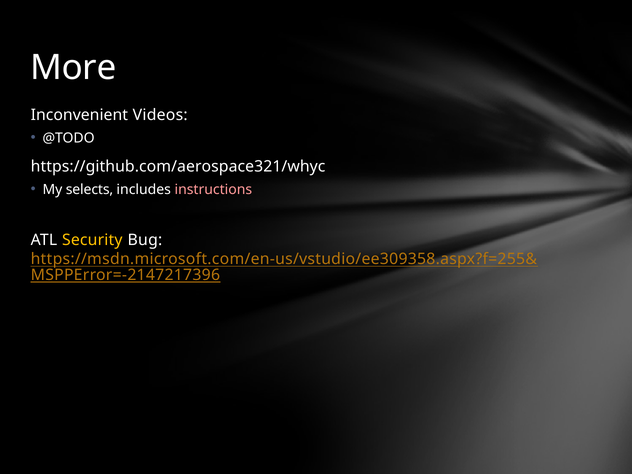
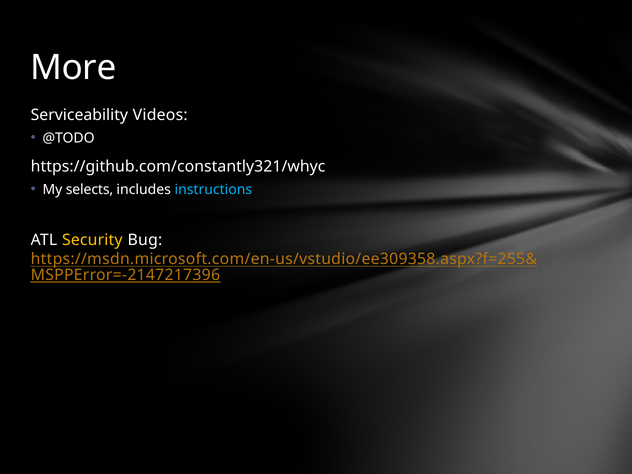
Inconvenient: Inconvenient -> Serviceability
https://github.com/aerospace321/whyc: https://github.com/aerospace321/whyc -> https://github.com/constantly321/whyc
instructions colour: pink -> light blue
